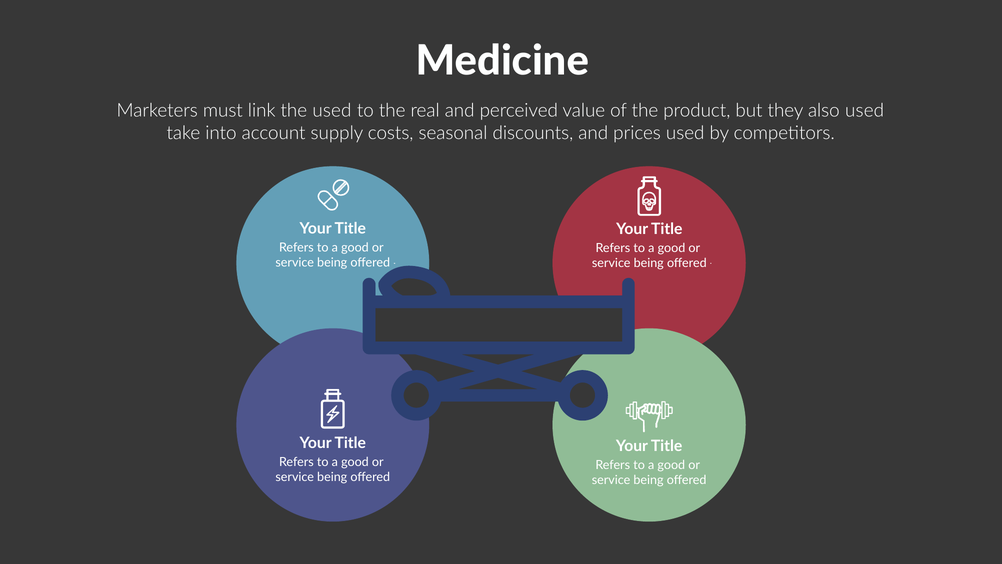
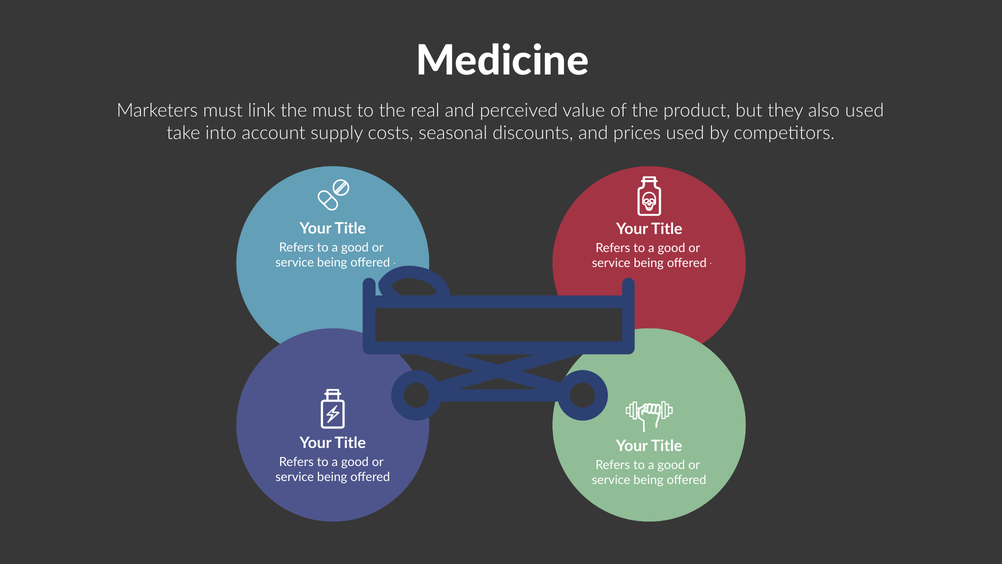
the used: used -> must
